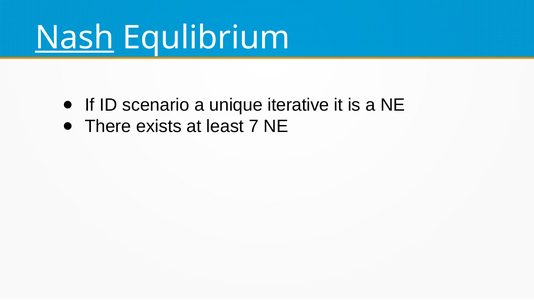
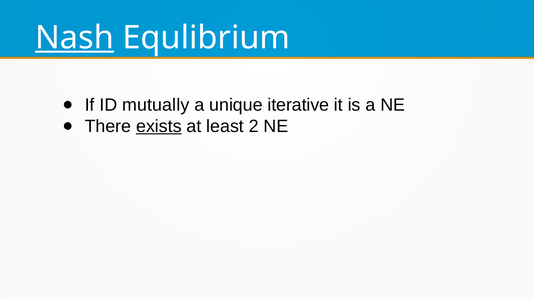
scenario: scenario -> mutually
exists underline: none -> present
7: 7 -> 2
